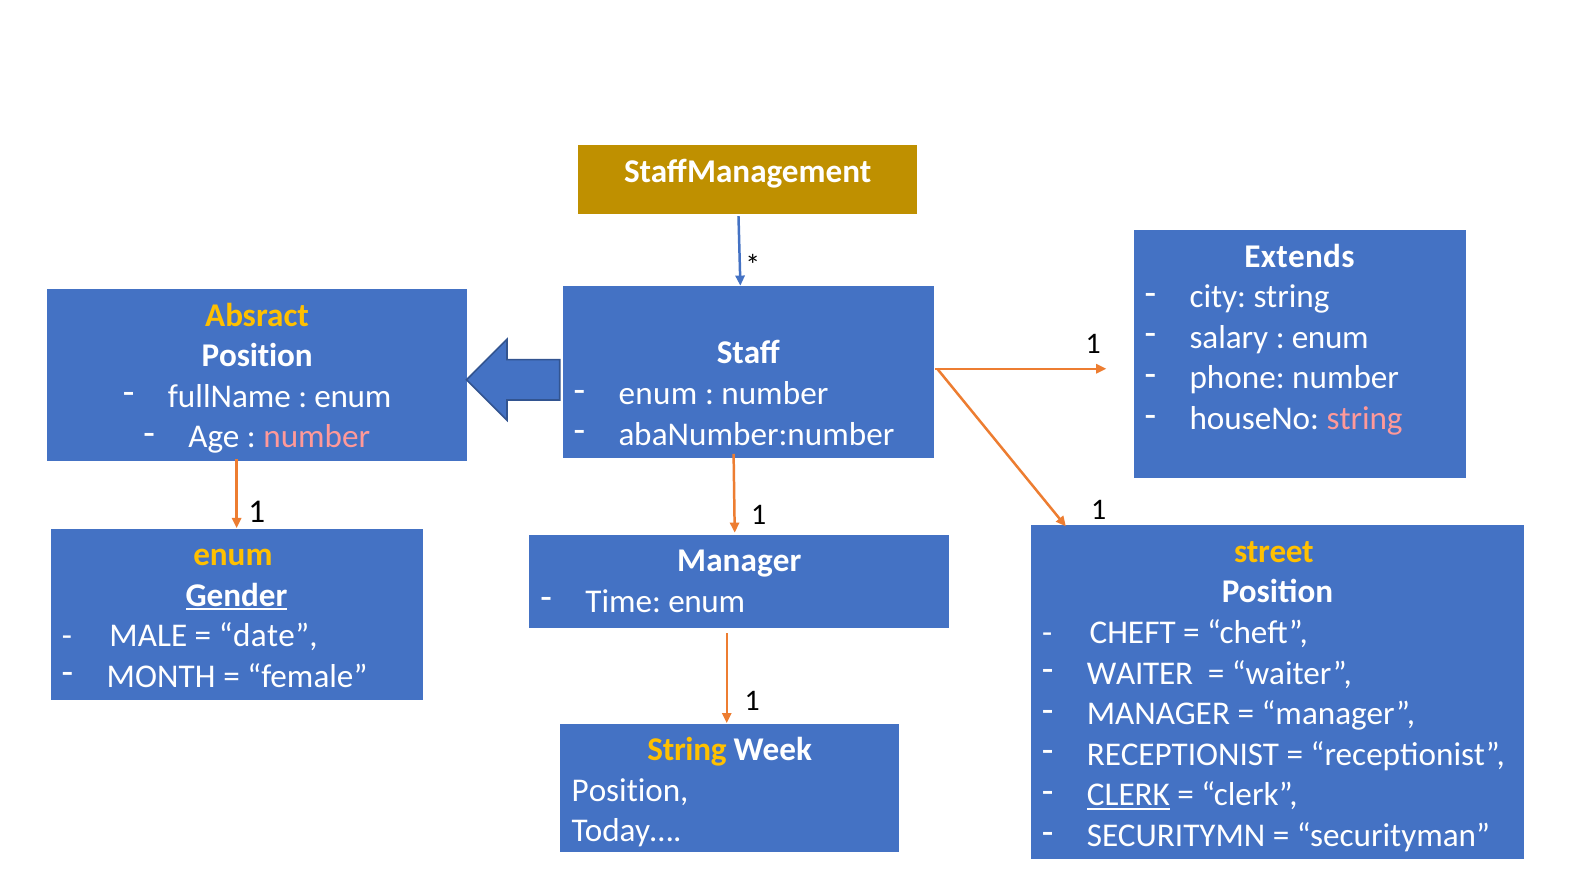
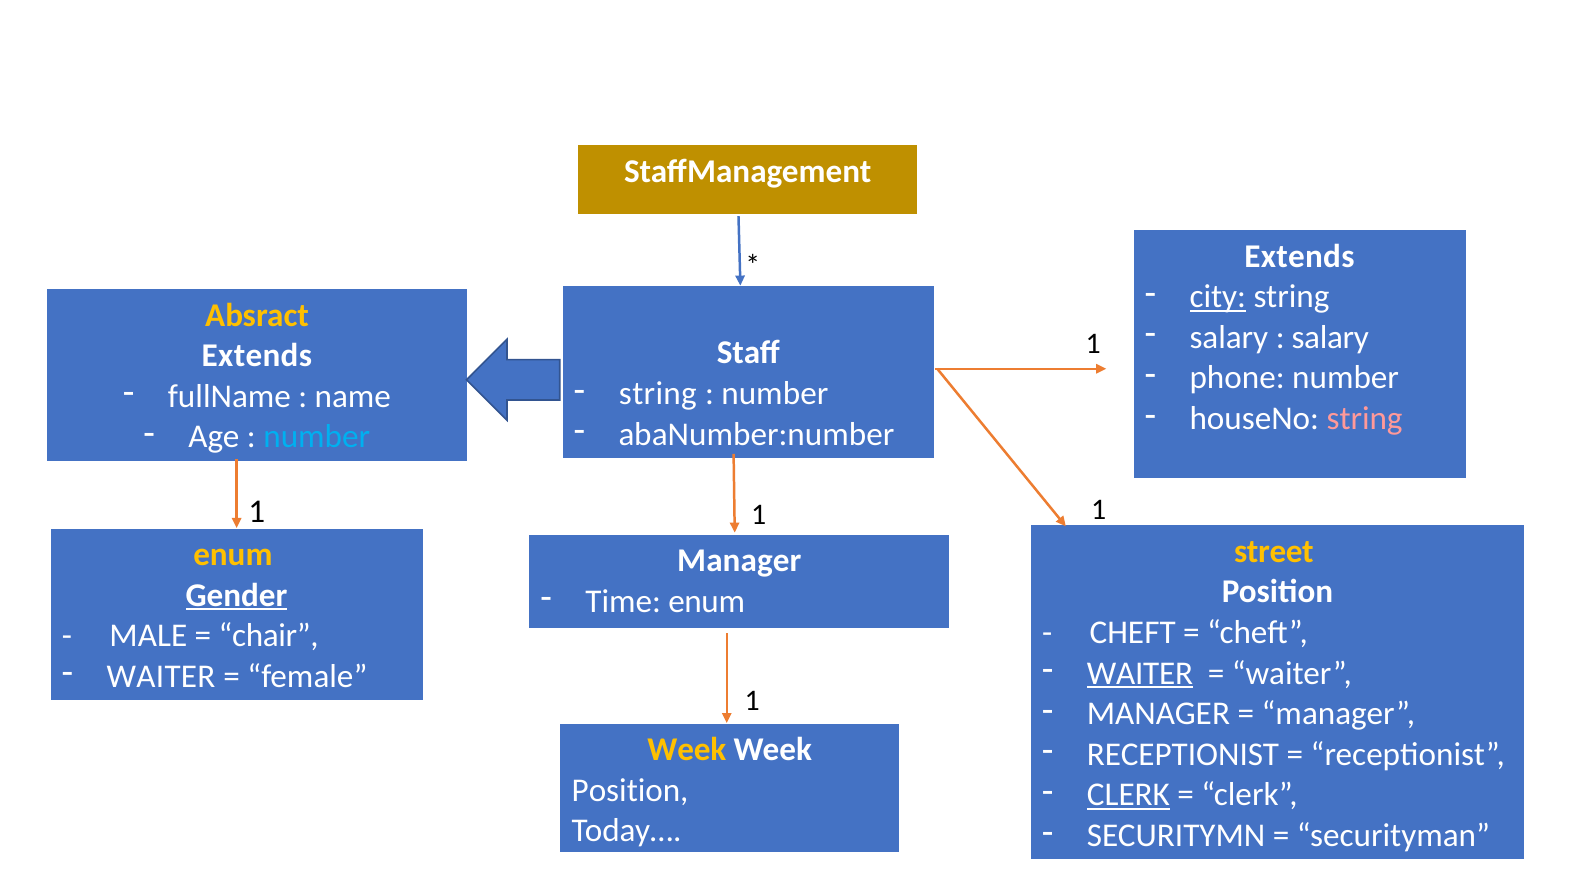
city underline: none -> present
enum at (1330, 337): enum -> salary
Position at (257, 356): Position -> Extends
enum at (658, 393): enum -> string
enum at (353, 396): enum -> name
number at (317, 437) colour: pink -> light blue
date: date -> chair
WAITER at (1140, 673) underline: none -> present
MONTH at (161, 676): MONTH -> WAITER
String at (687, 750): String -> Week
